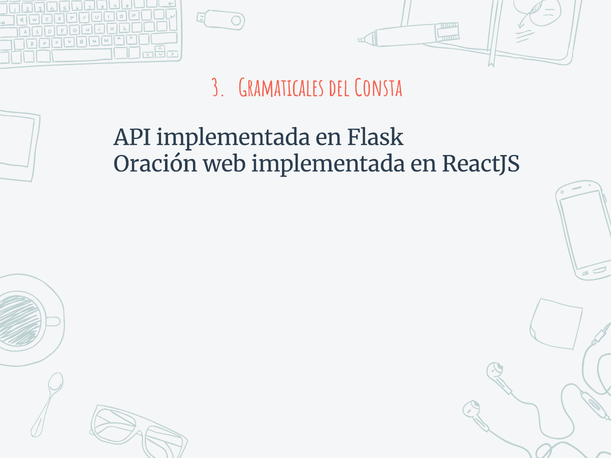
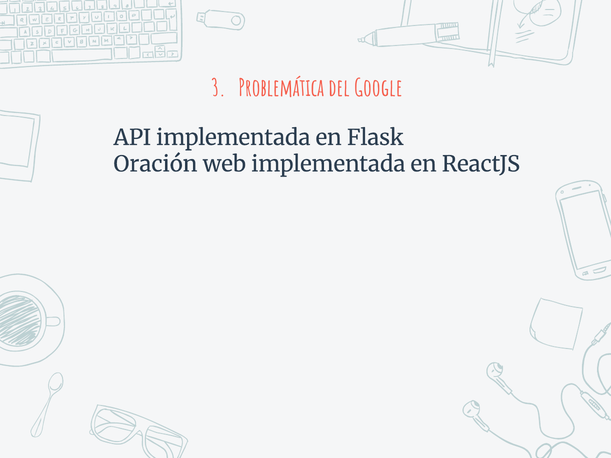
Gramaticales: Gramaticales -> Problemática
Consta: Consta -> Google
